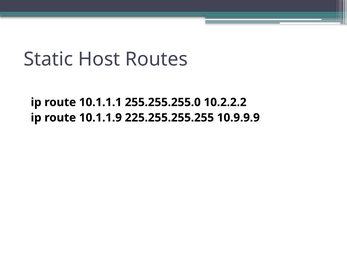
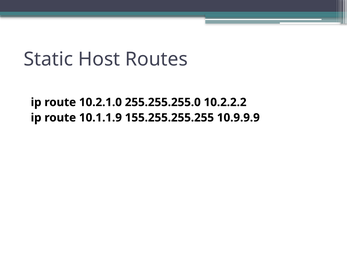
10.1.1.1: 10.1.1.1 -> 10.2.1.0
225.255.255.255: 225.255.255.255 -> 155.255.255.255
